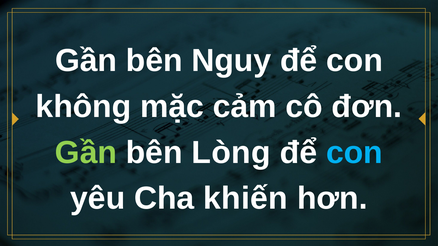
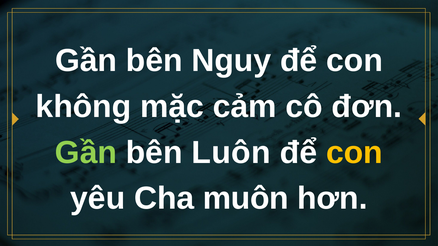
Lòng: Lòng -> Luôn
con at (354, 153) colour: light blue -> yellow
khiến: khiến -> muôn
